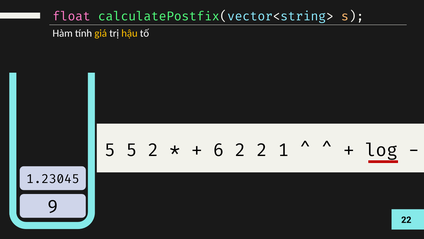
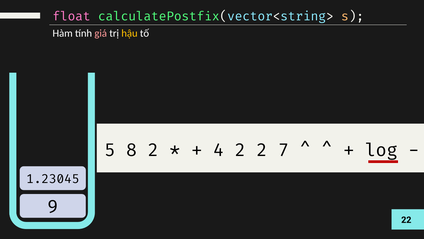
giá colour: yellow -> pink
5 5: 5 -> 8
6: 6 -> 4
1: 1 -> 7
